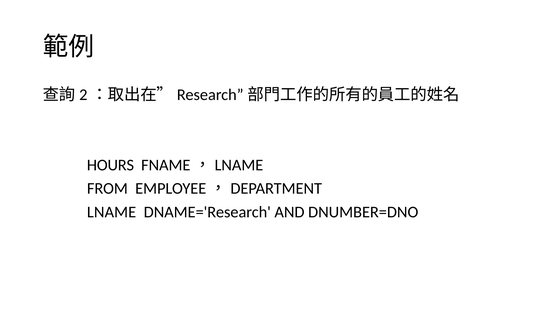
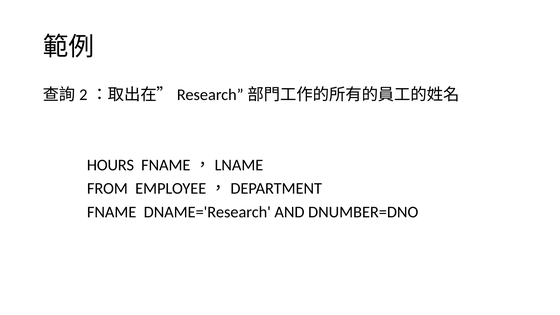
LNAME: LNAME -> FNAME
